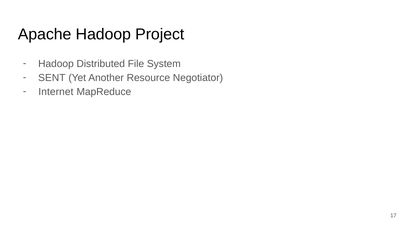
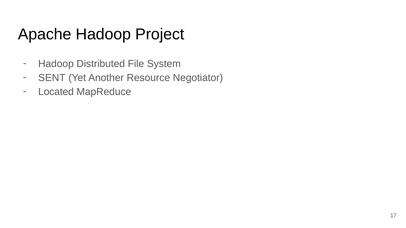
Internet: Internet -> Located
